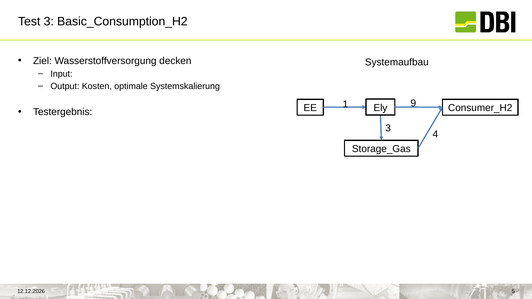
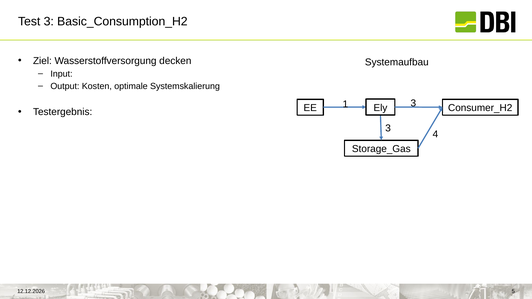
1 9: 9 -> 3
